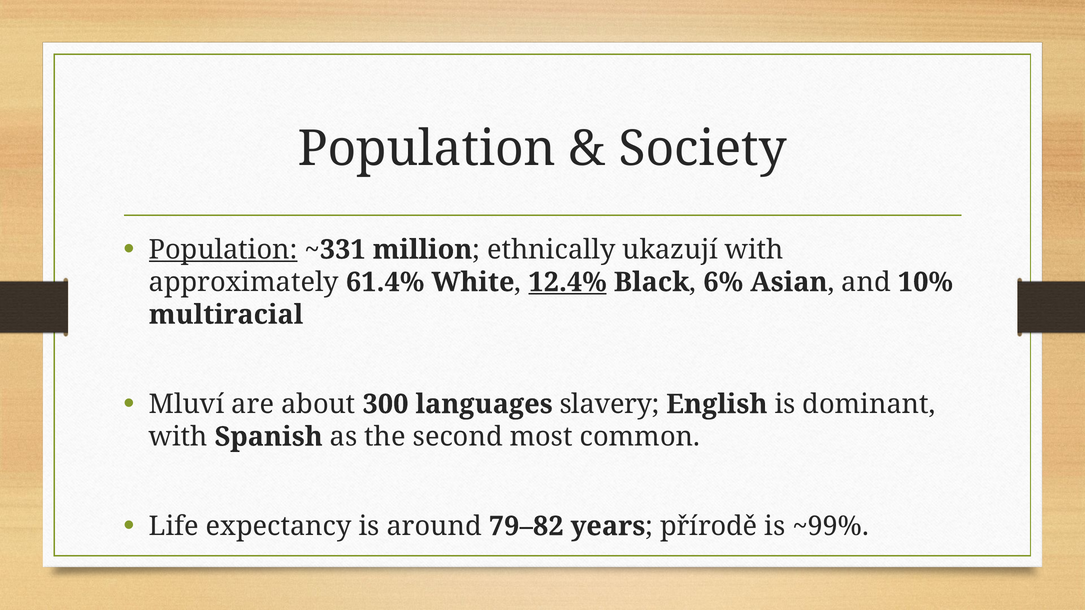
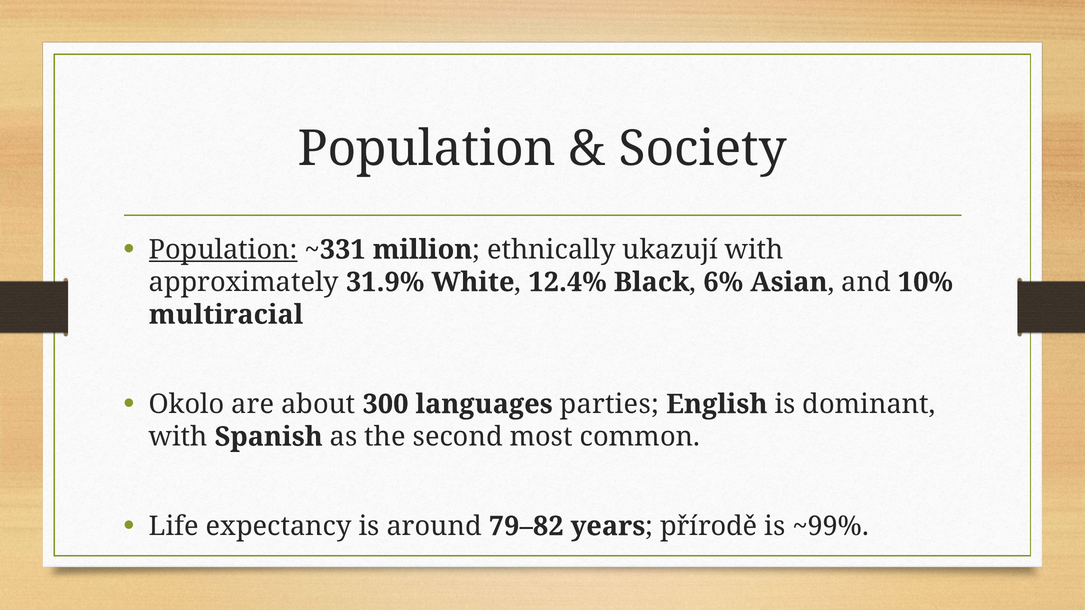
61.4%: 61.4% -> 31.9%
12.4% underline: present -> none
Mluví: Mluví -> Okolo
slavery: slavery -> parties
